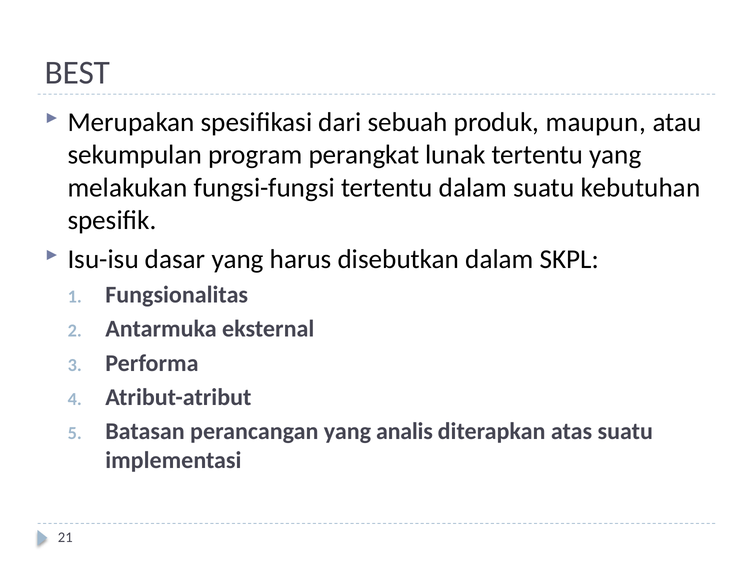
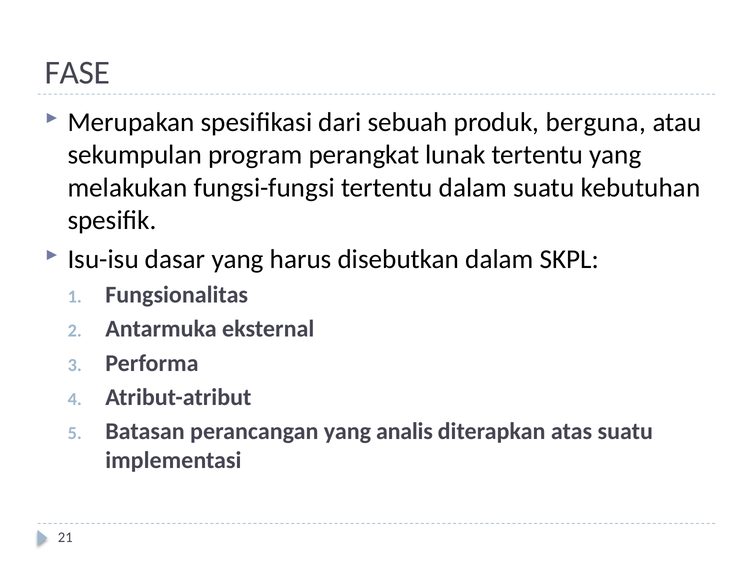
BEST: BEST -> FASE
maupun: maupun -> berguna
